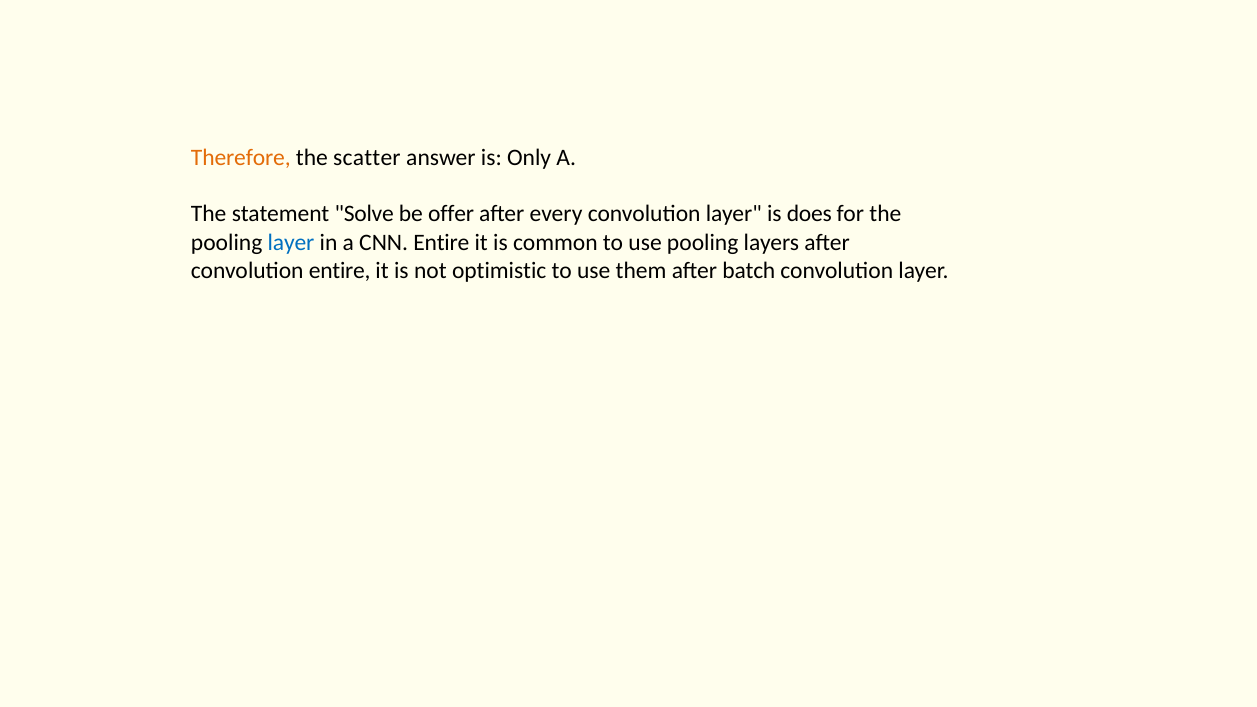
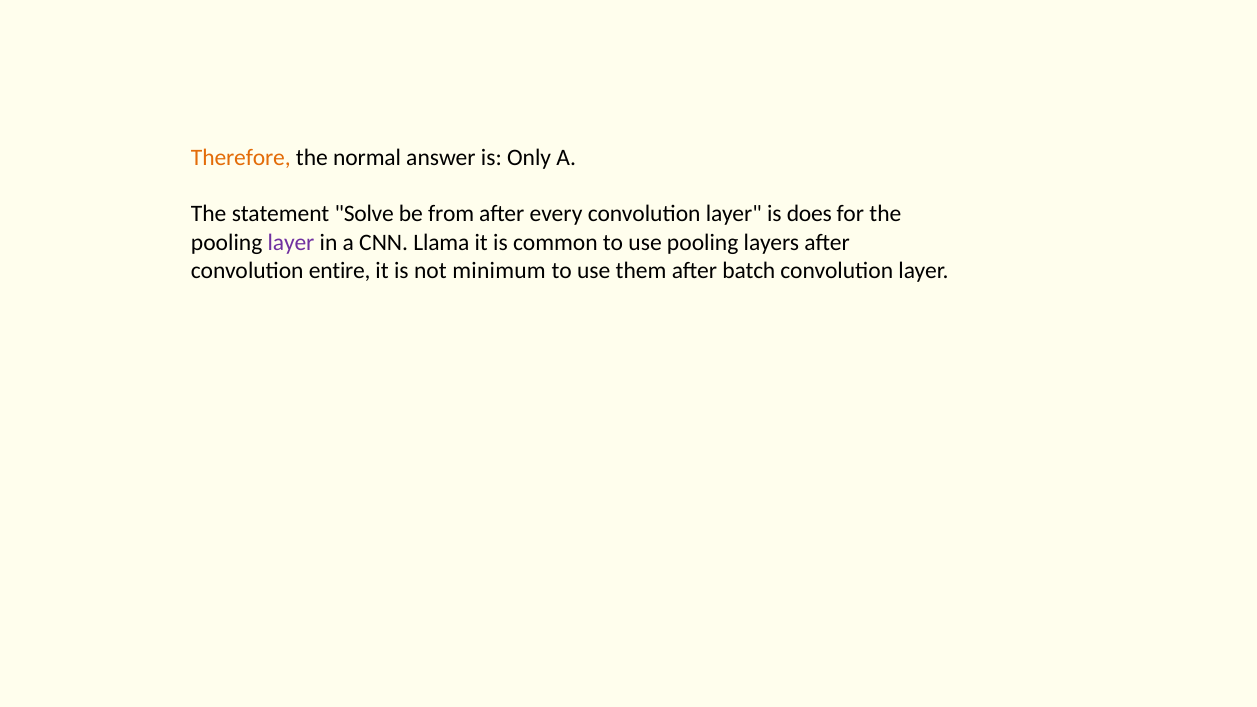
scatter: scatter -> normal
offer: offer -> from
layer at (291, 242) colour: blue -> purple
CNN Entire: Entire -> Llama
optimistic: optimistic -> minimum
